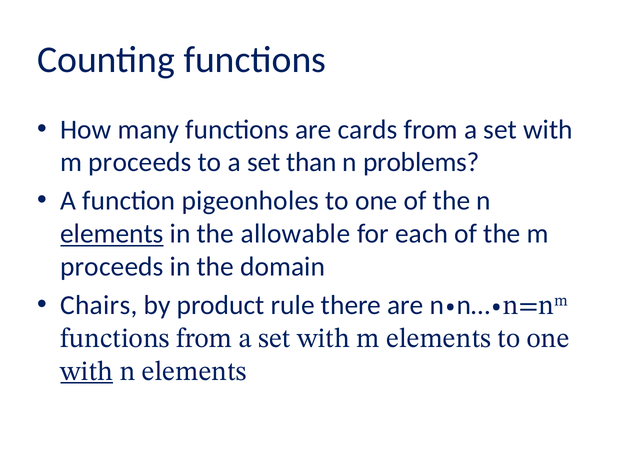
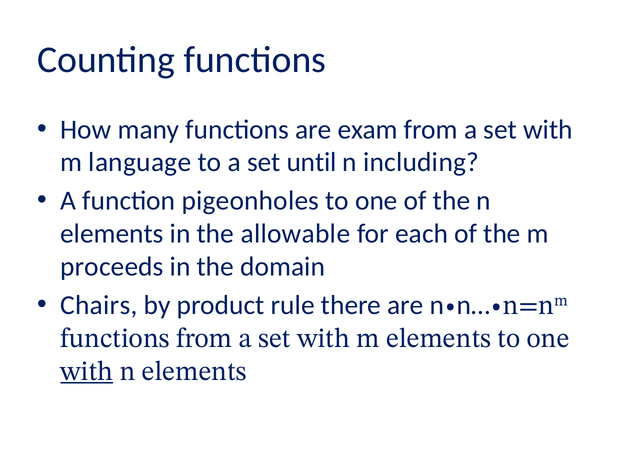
cards: cards -> exam
proceeds at (140, 163): proceeds -> language
than: than -> until
problems: problems -> including
elements at (112, 234) underline: present -> none
